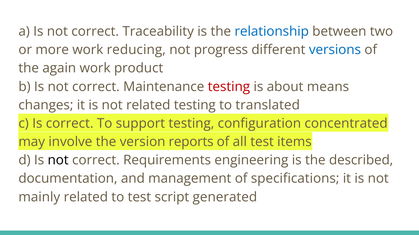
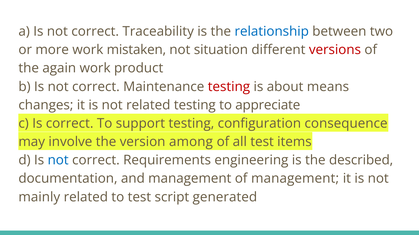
reducing: reducing -> mistaken
progress: progress -> situation
versions colour: blue -> red
translated: translated -> appreciate
concentrated: concentrated -> consequence
reports: reports -> among
not at (58, 161) colour: black -> blue
of specifications: specifications -> management
